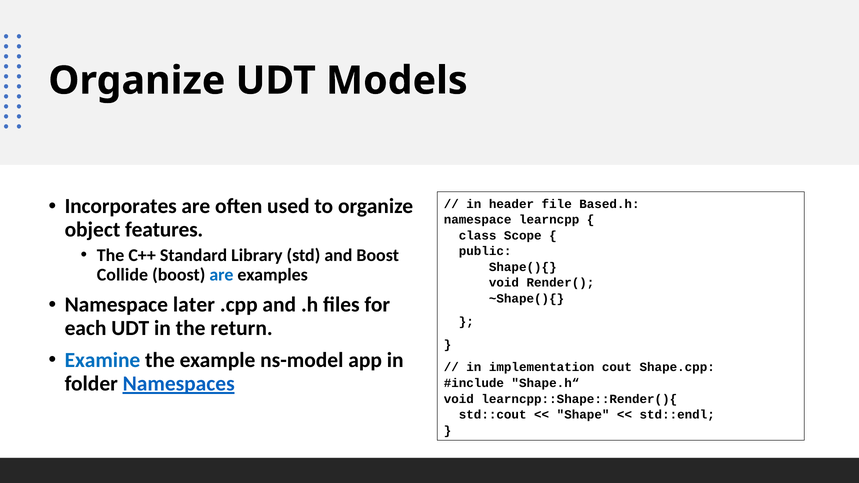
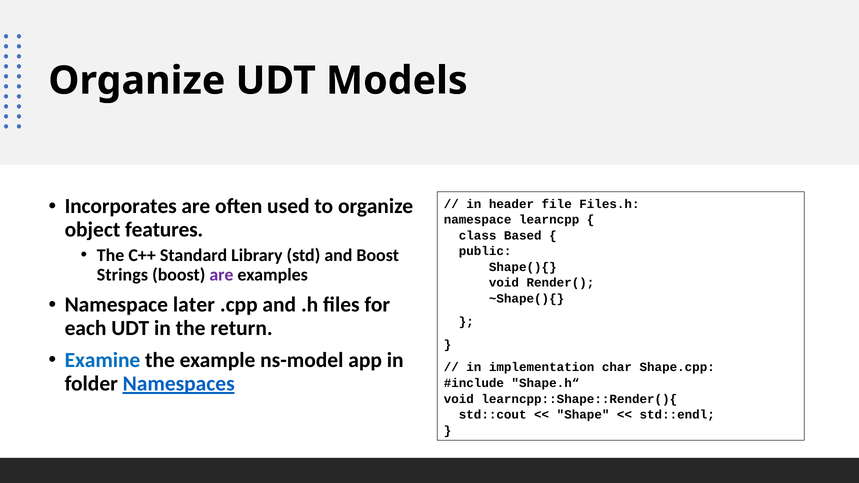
Based.h: Based.h -> Files.h
Scope: Scope -> Based
Collide: Collide -> Strings
are at (221, 275) colour: blue -> purple
cout: cout -> char
